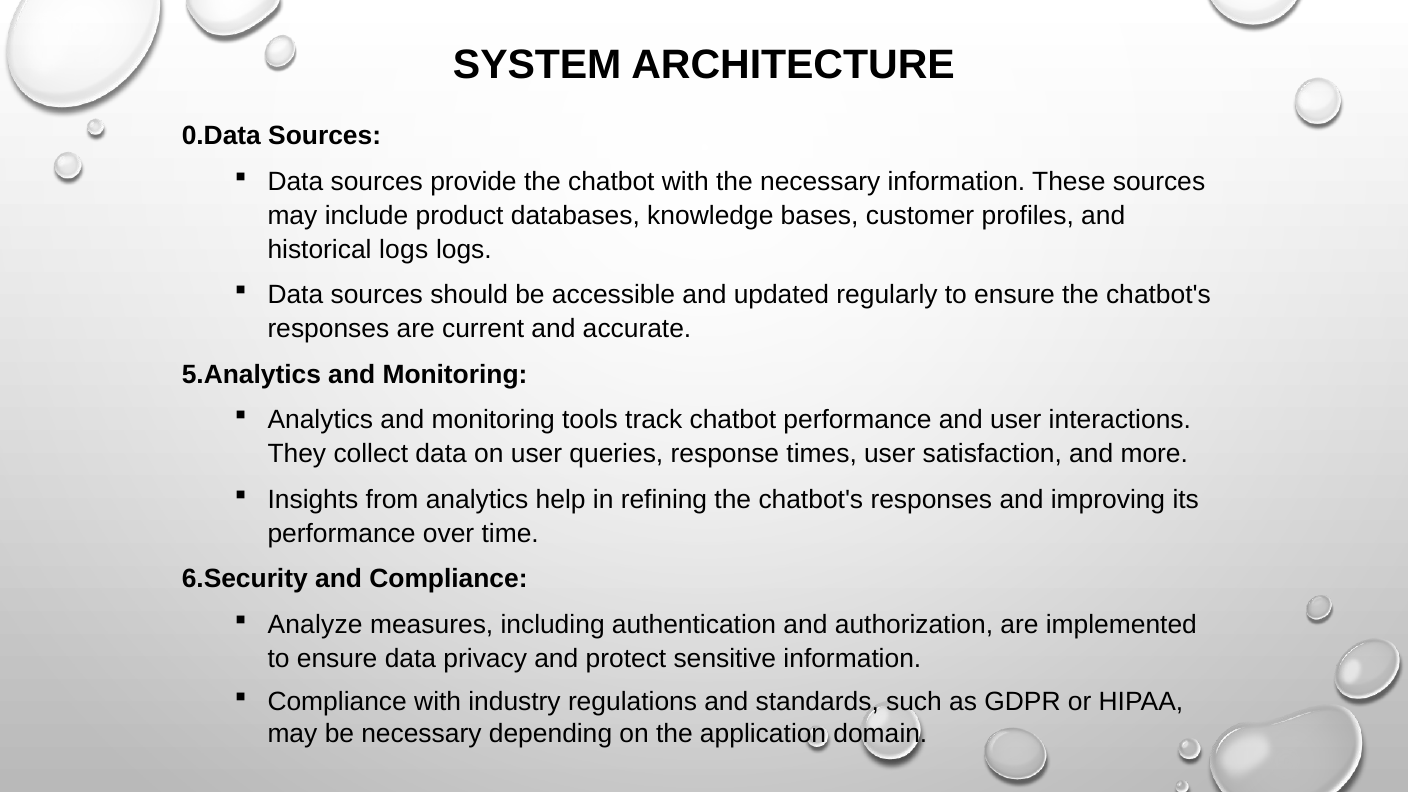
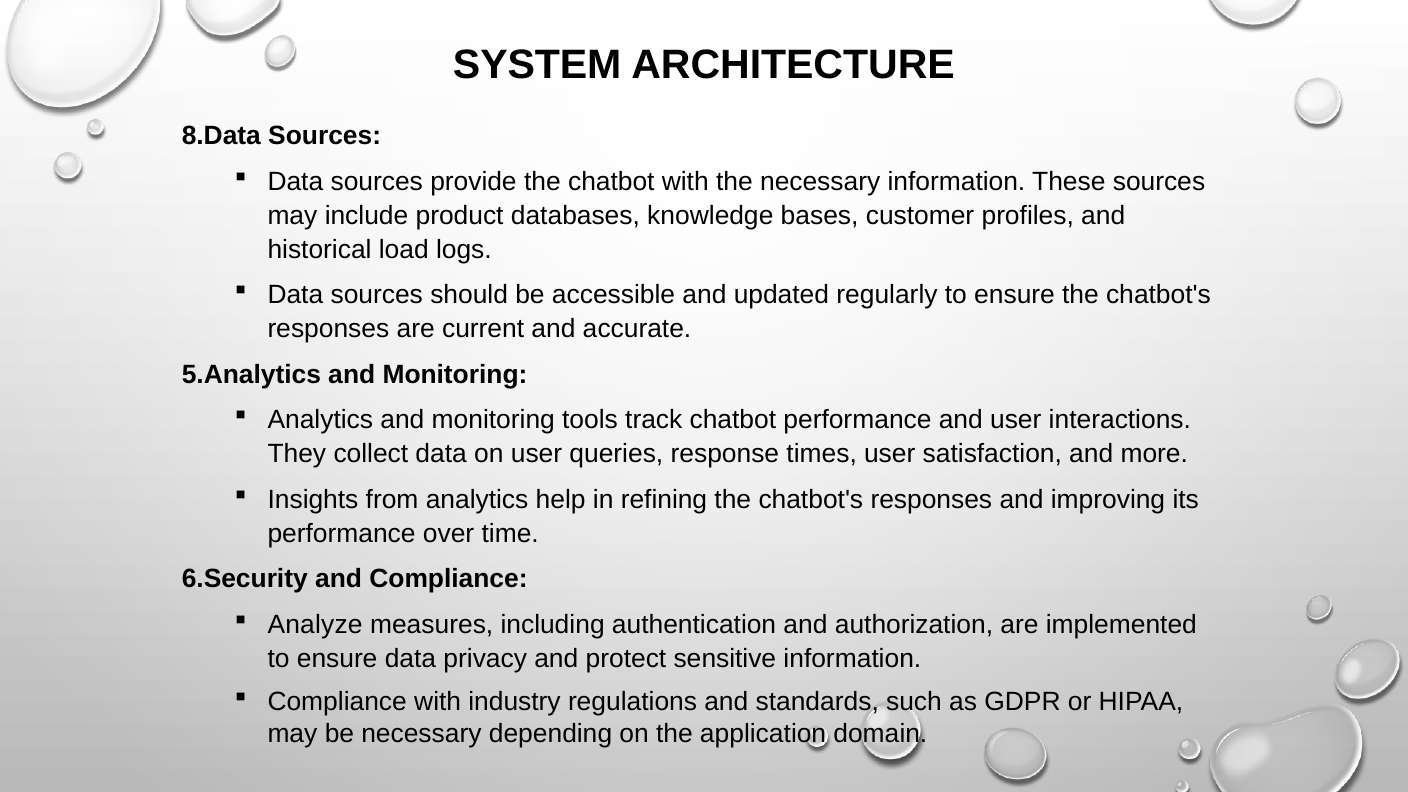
0.Data: 0.Data -> 8.Data
historical logs: logs -> load
